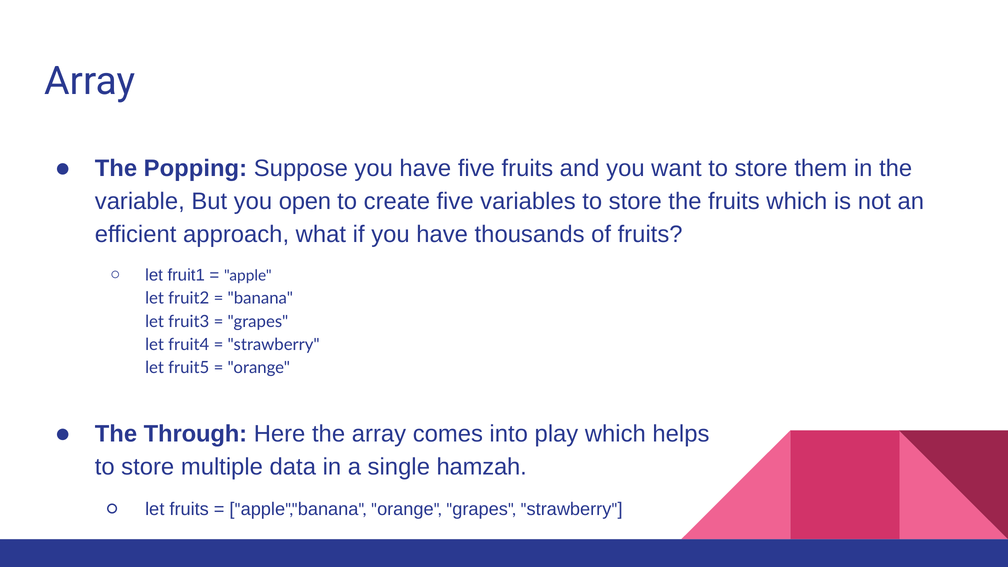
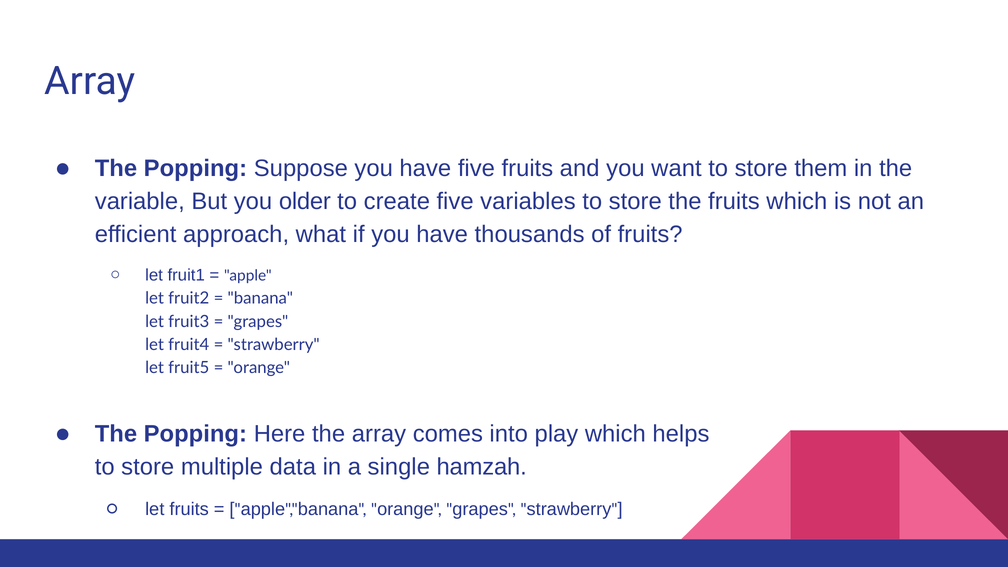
open: open -> older
Through at (195, 434): Through -> Popping
